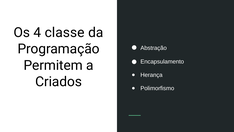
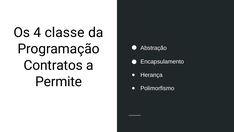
Permitem: Permitem -> Contratos
Criados: Criados -> Permite
